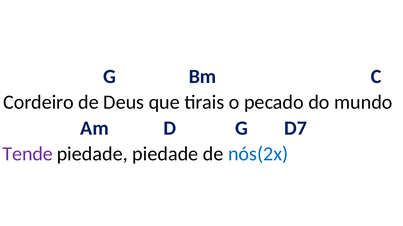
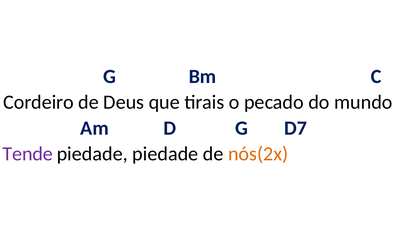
nós(2x colour: blue -> orange
